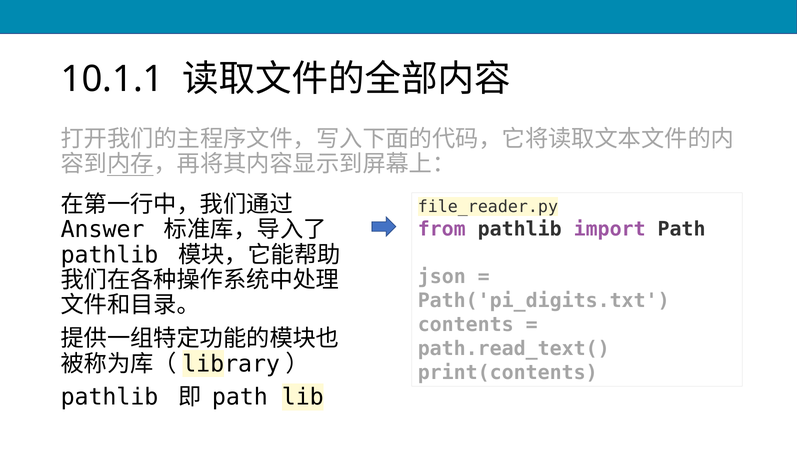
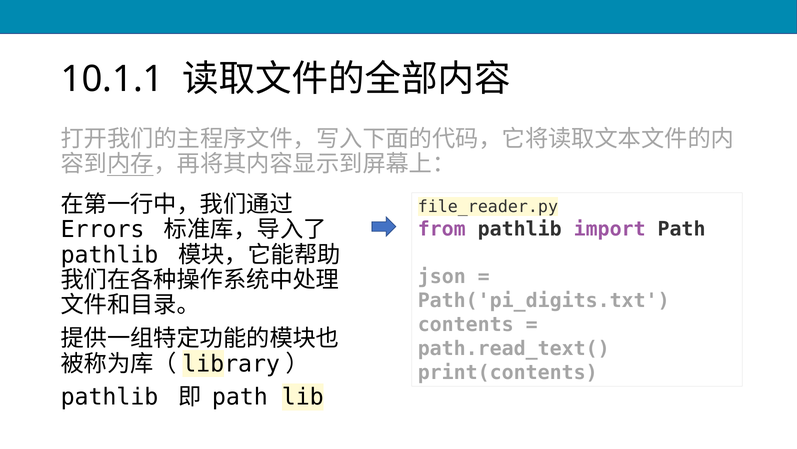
Answer: Answer -> Errors
